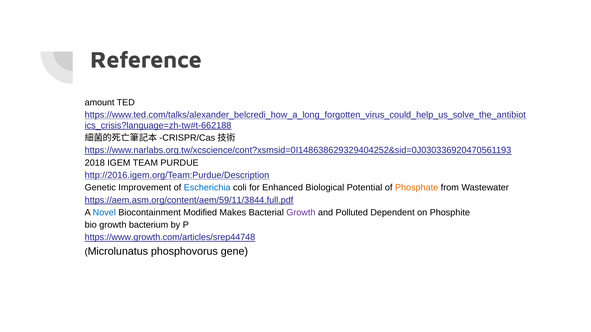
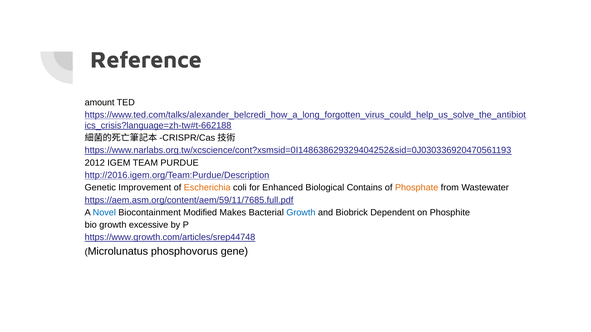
2018: 2018 -> 2012
Escherichia colour: blue -> orange
Potential: Potential -> Contains
https://aem.asm.org/content/aem/59/11/3844.full.pdf: https://aem.asm.org/content/aem/59/11/3844.full.pdf -> https://aem.asm.org/content/aem/59/11/7685.full.pdf
Growth at (301, 213) colour: purple -> blue
Polluted: Polluted -> Biobrick
bacterium: bacterium -> excessive
